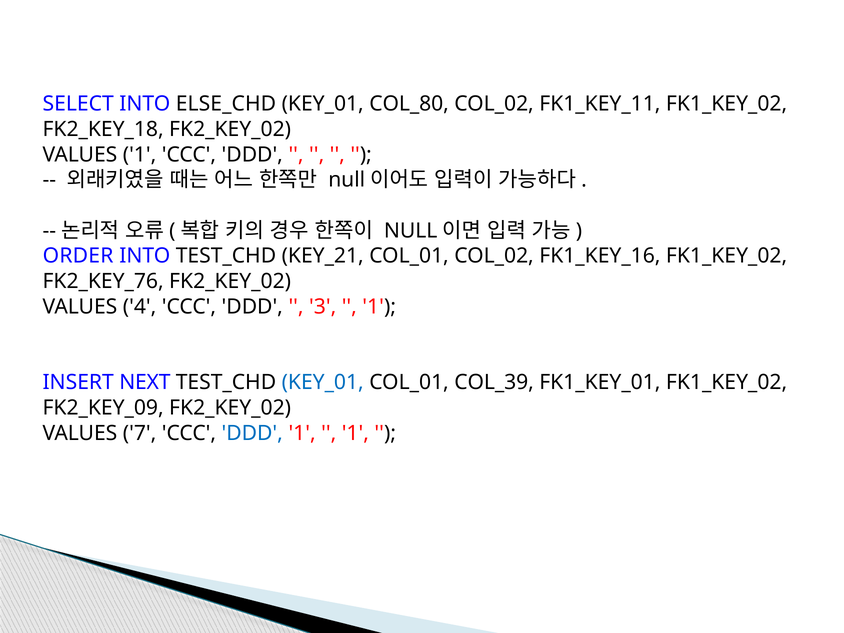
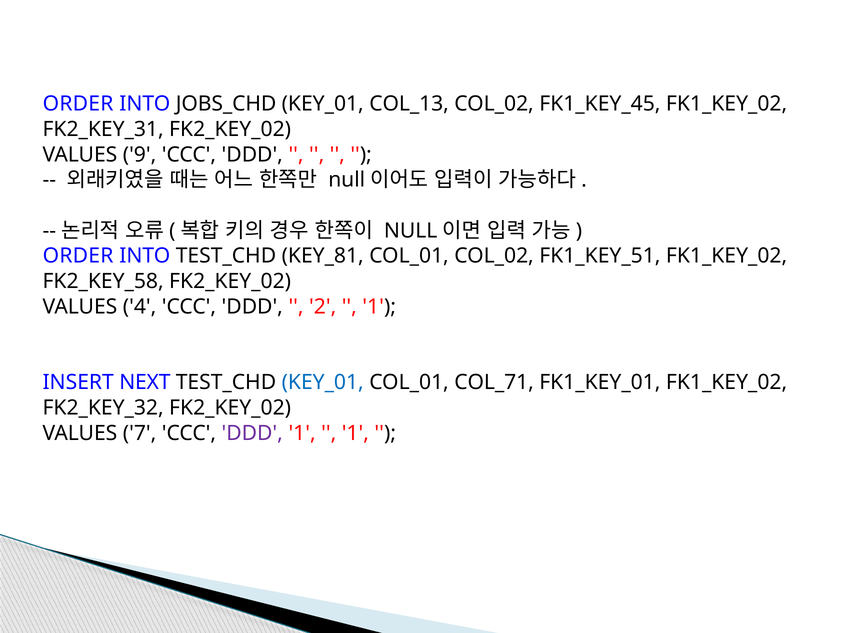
SELECT at (78, 104): SELECT -> ORDER
ELSE_CHD: ELSE_CHD -> JOBS_CHD
COL_80: COL_80 -> COL_13
FK1_KEY_11: FK1_KEY_11 -> FK1_KEY_45
FK2_KEY_18: FK2_KEY_18 -> FK2_KEY_31
VALUES 1: 1 -> 9
KEY_21: KEY_21 -> KEY_81
FK1_KEY_16: FK1_KEY_16 -> FK1_KEY_51
FK2_KEY_76: FK2_KEY_76 -> FK2_KEY_58
3: 3 -> 2
COL_39: COL_39 -> COL_71
FK2_KEY_09: FK2_KEY_09 -> FK2_KEY_32
DDD at (252, 433) colour: blue -> purple
